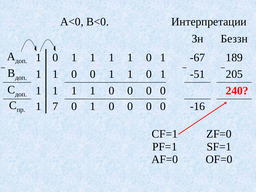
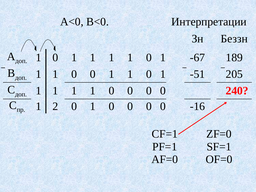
7: 7 -> 2
